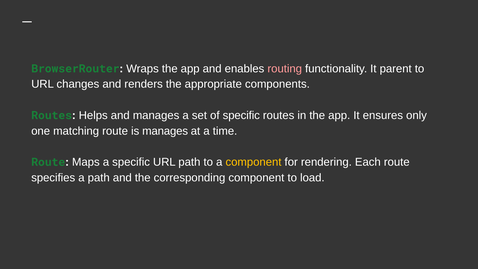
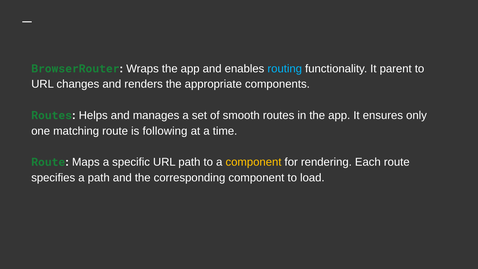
routing colour: pink -> light blue
of specific: specific -> smooth
is manages: manages -> following
